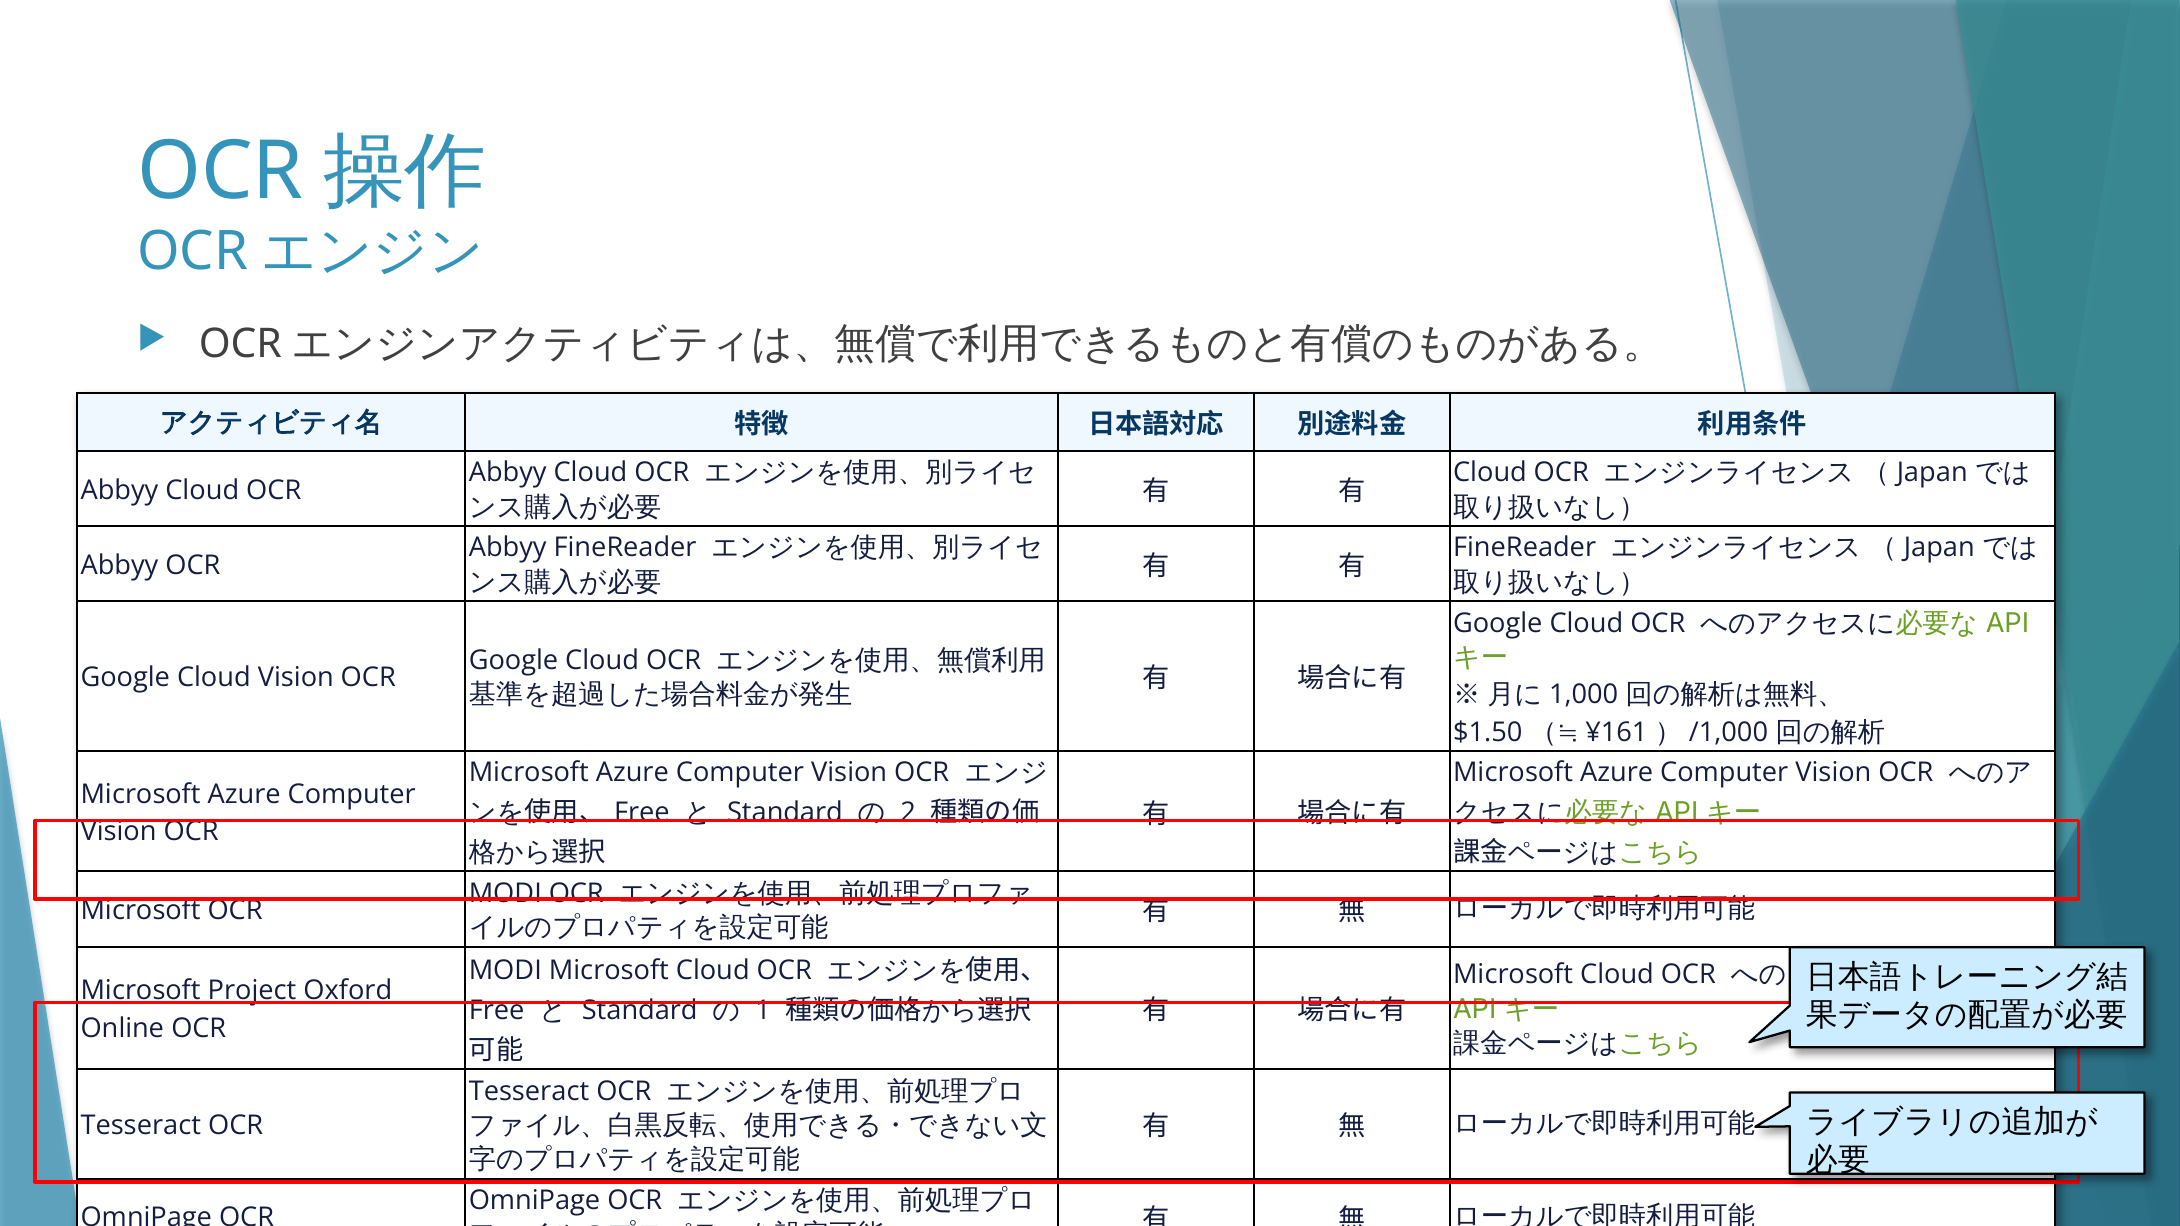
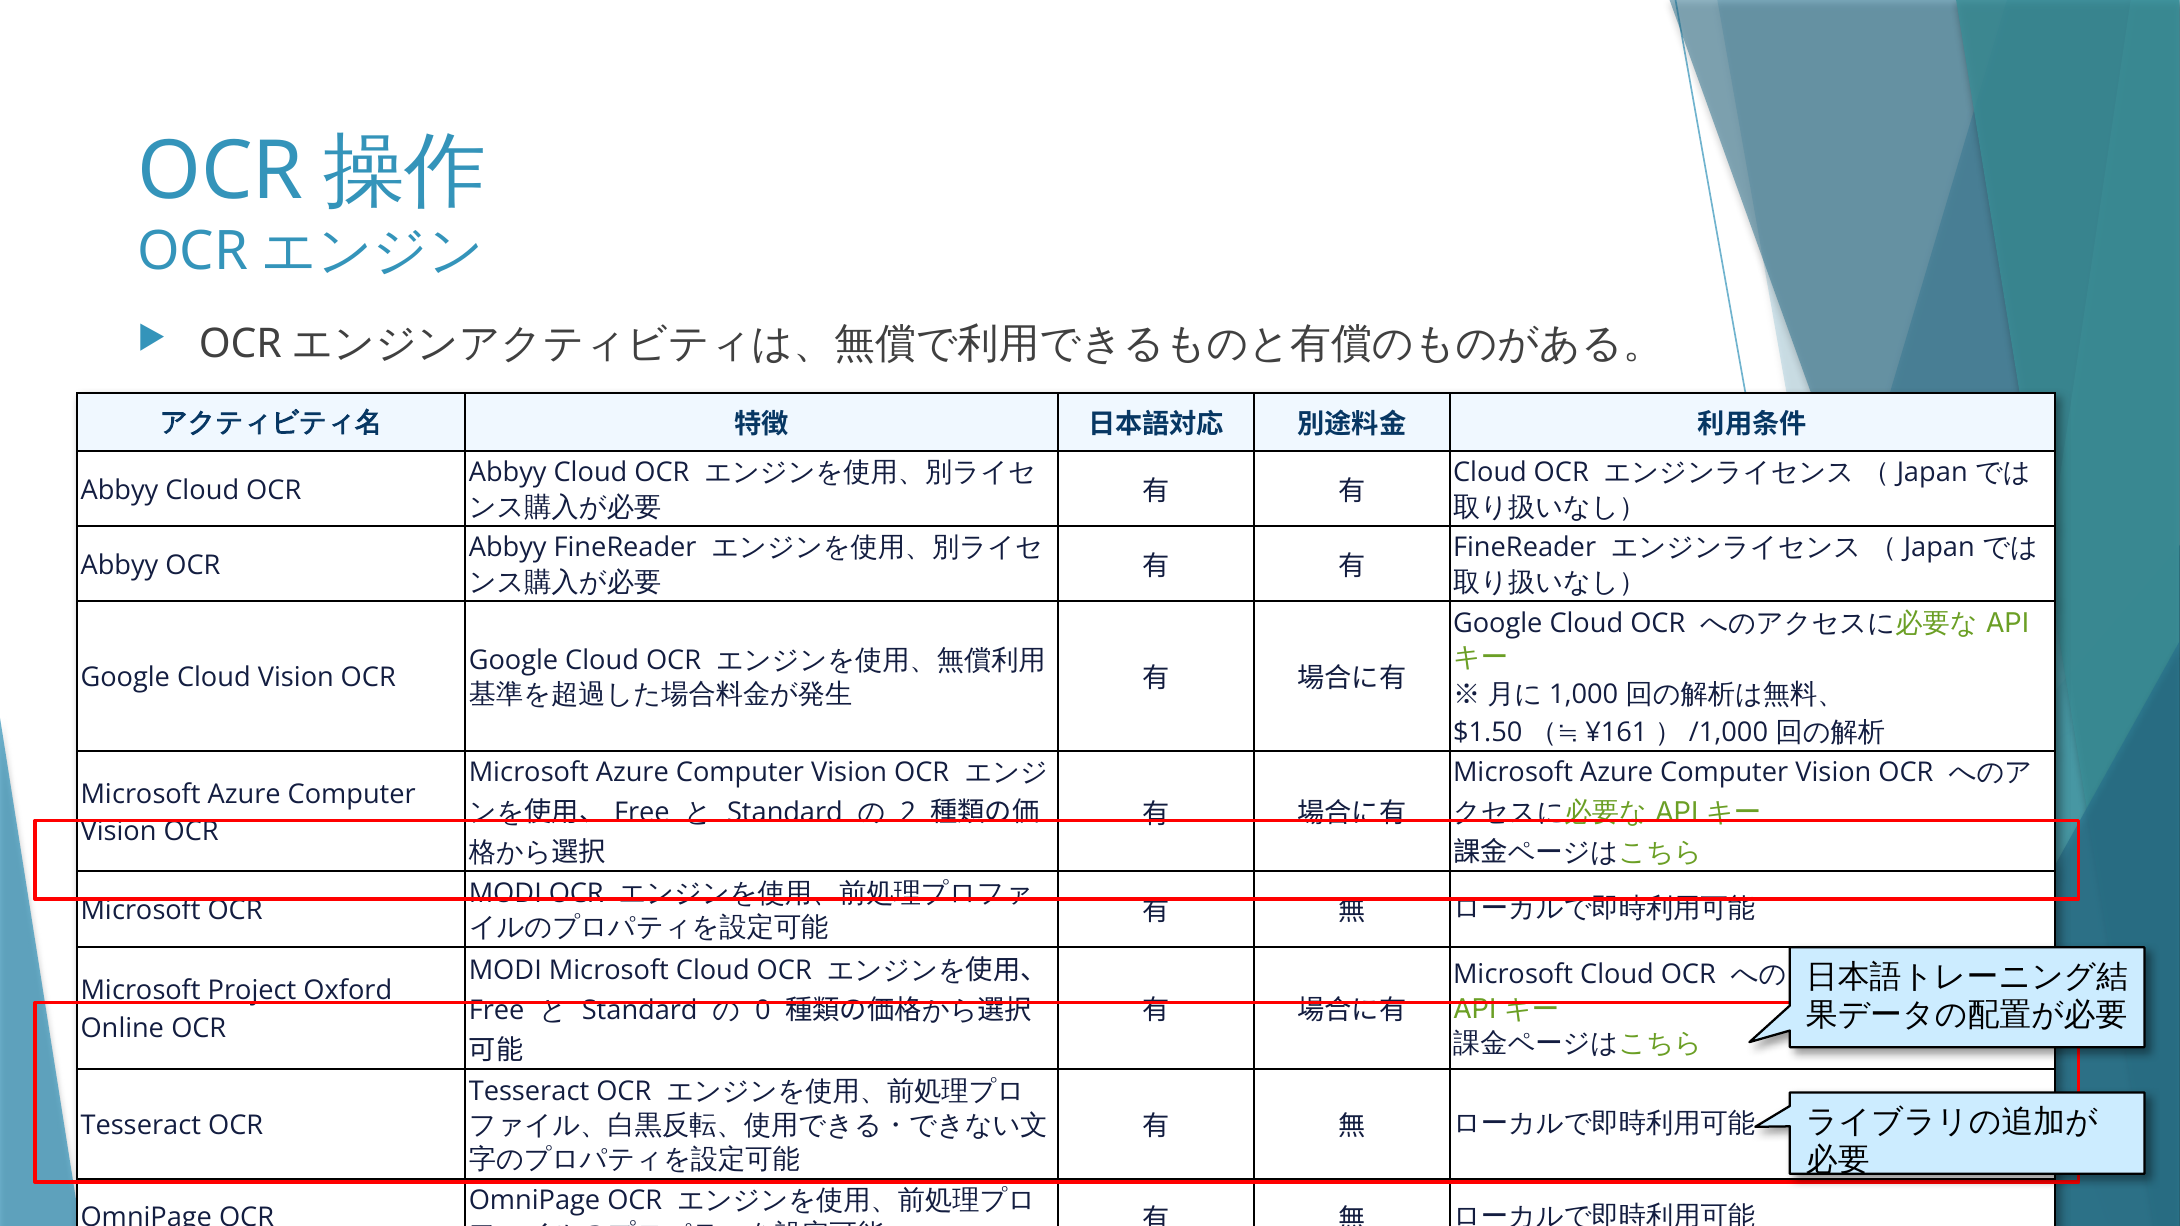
1: 1 -> 0
